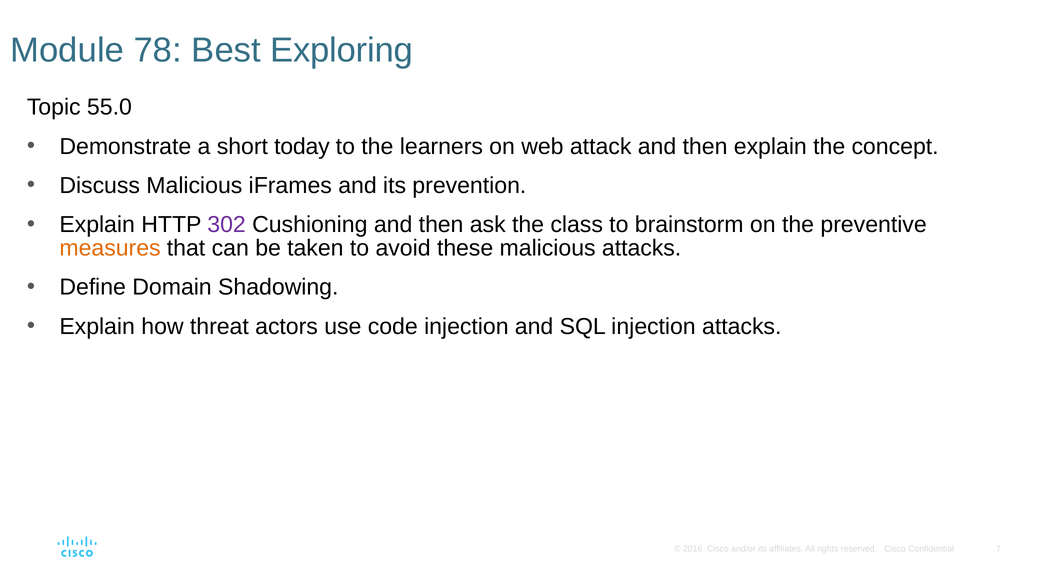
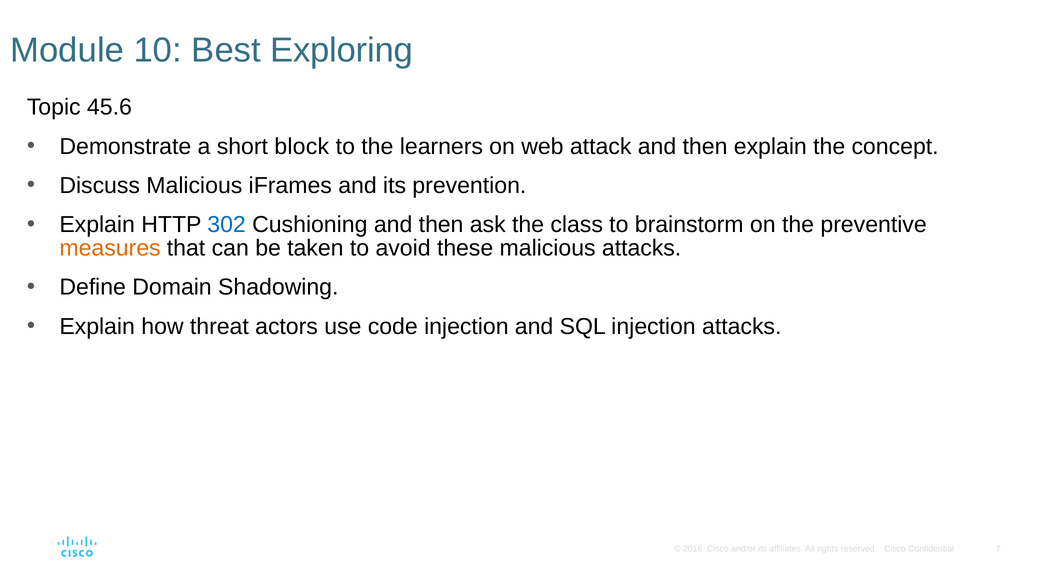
78: 78 -> 10
55.0: 55.0 -> 45.6
today: today -> block
302 colour: purple -> blue
